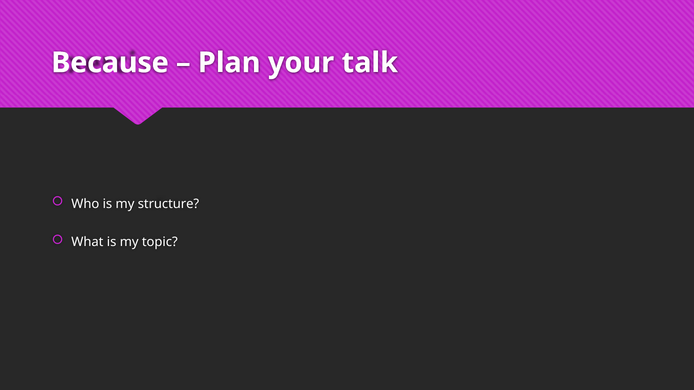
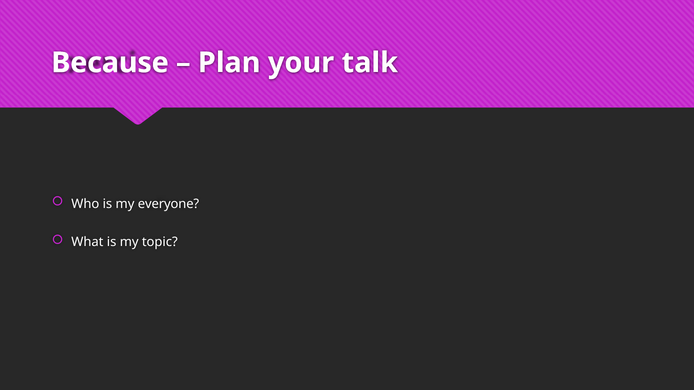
structure: structure -> everyone
